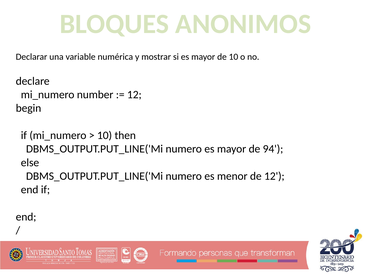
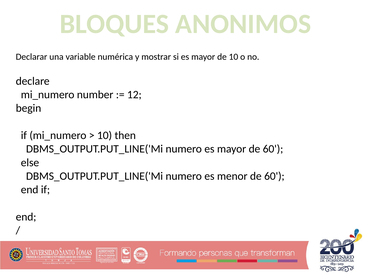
mayor de 94: 94 -> 60
menor de 12: 12 -> 60
